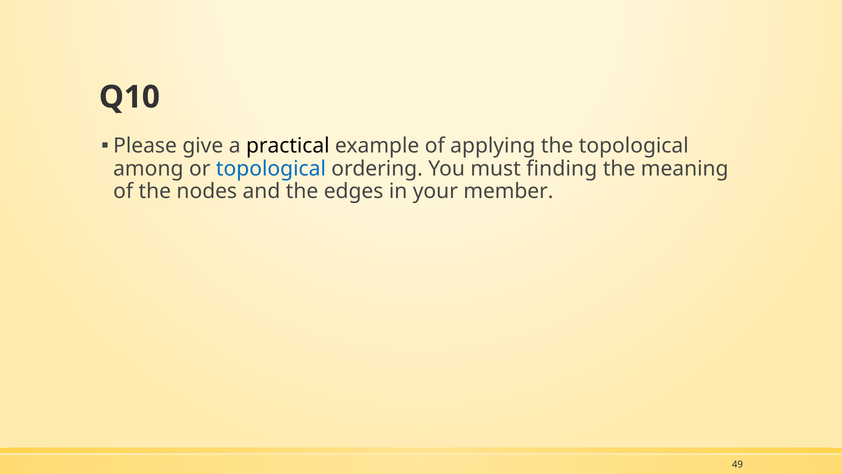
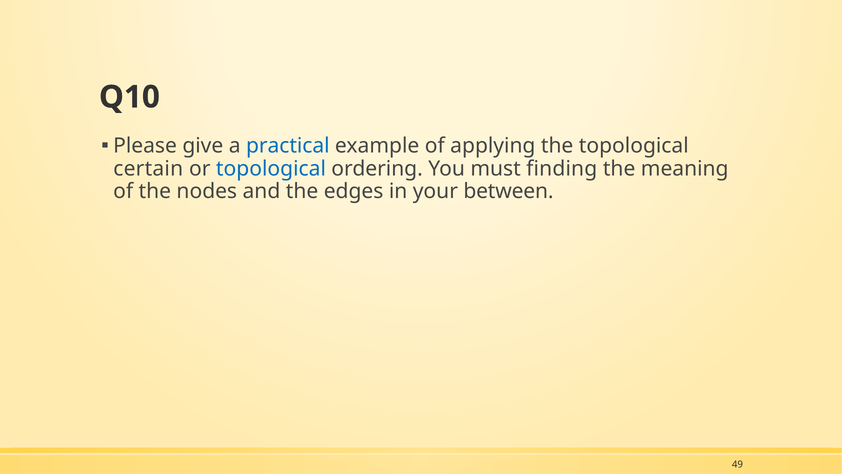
practical colour: black -> blue
among: among -> certain
member: member -> between
